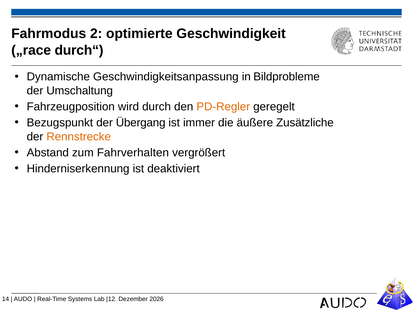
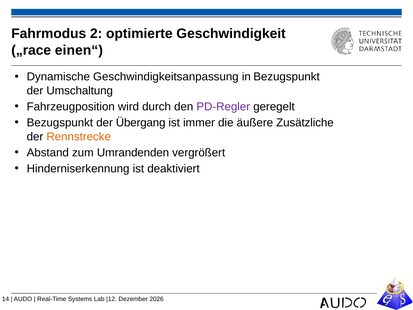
durch“: durch“ -> einen“
in Bildprobleme: Bildprobleme -> Bezugspunkt
PD-Regler colour: orange -> purple
Fahrverhalten: Fahrverhalten -> Umrandenden
